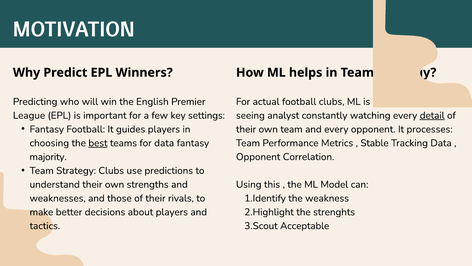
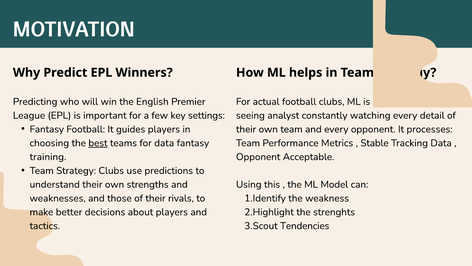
detail underline: present -> none
majority: majority -> training
Correlation: Correlation -> Acceptable
Acceptable: Acceptable -> Tendencies
